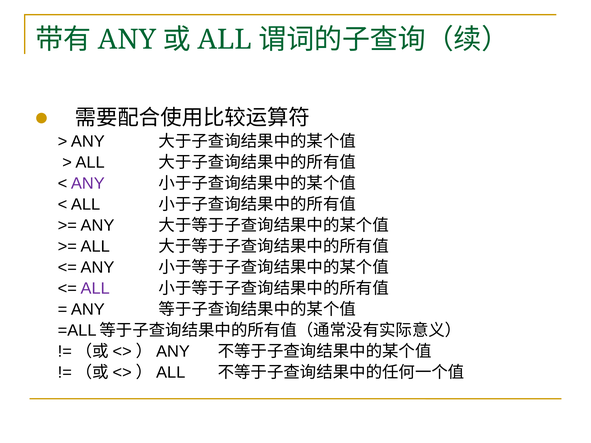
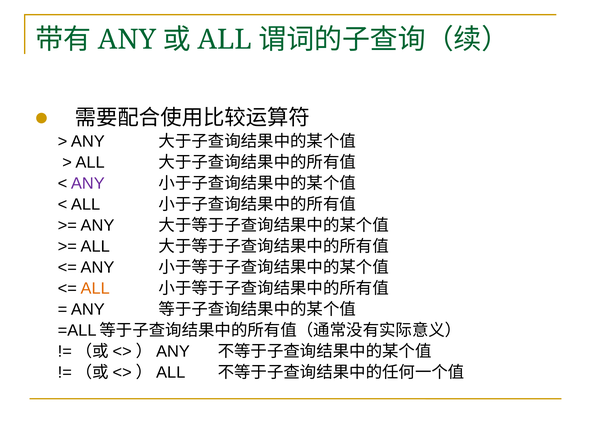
ALL at (95, 289) colour: purple -> orange
